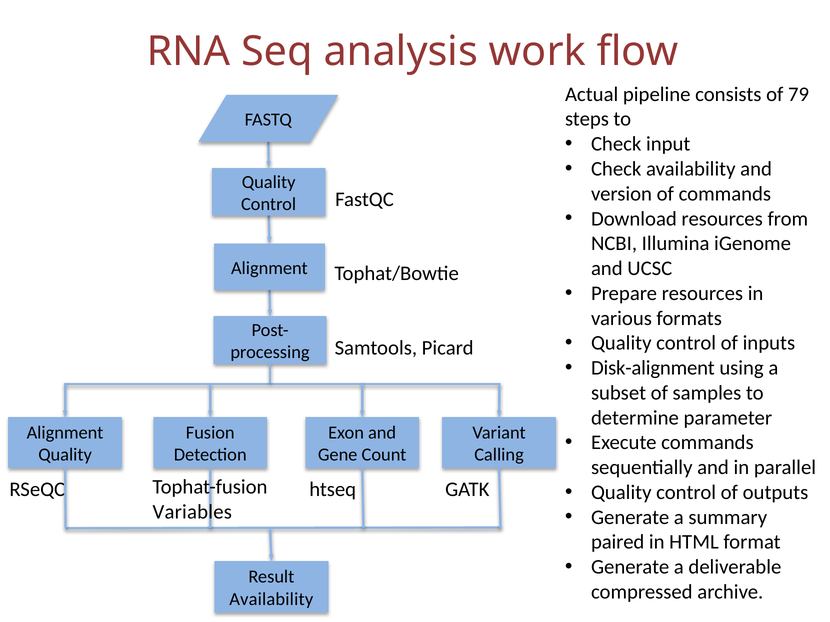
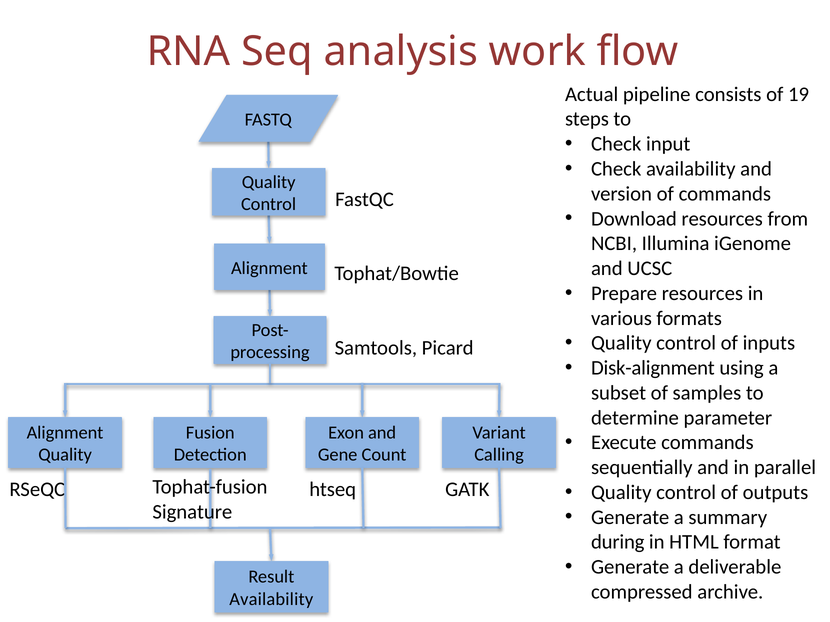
79: 79 -> 19
Variables: Variables -> Signature
paired: paired -> during
